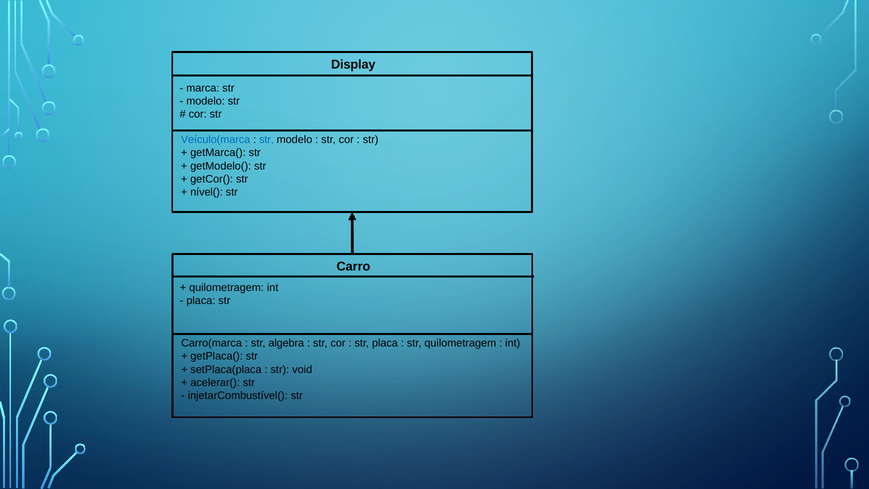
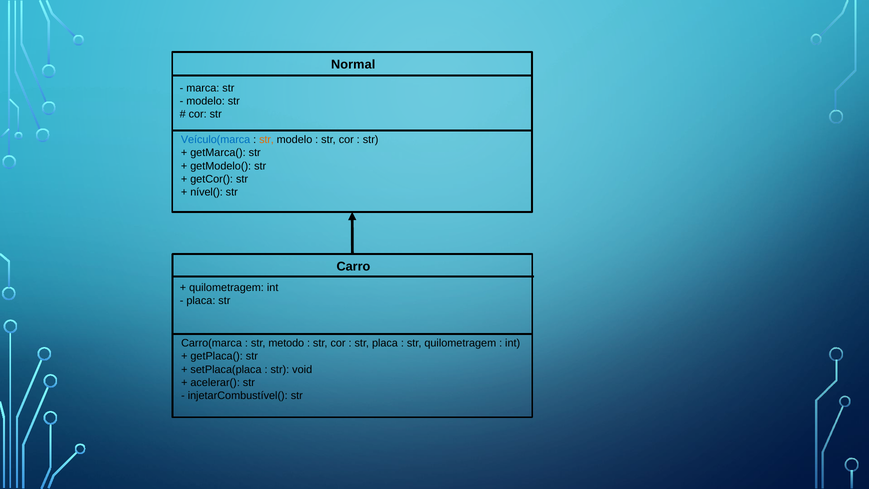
Display: Display -> Normal
str at (267, 140) colour: blue -> orange
algebra: algebra -> metodo
